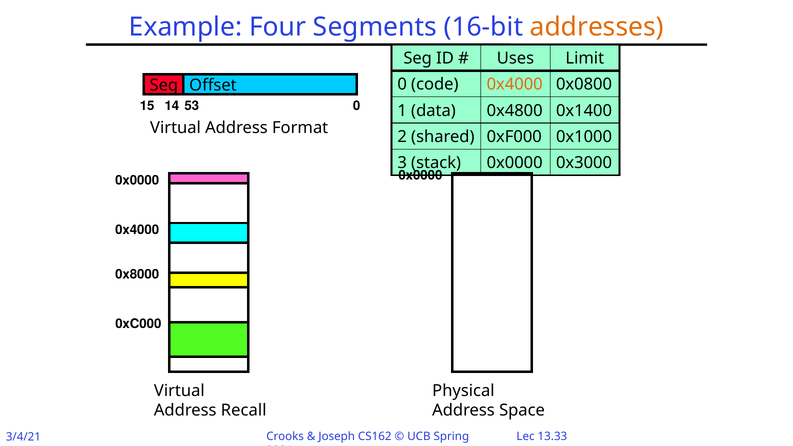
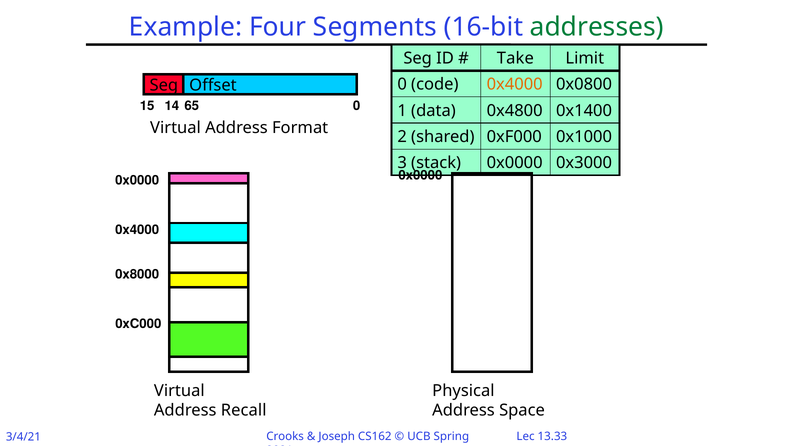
addresses colour: orange -> green
Uses: Uses -> Take
53: 53 -> 65
